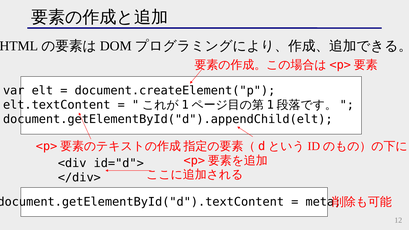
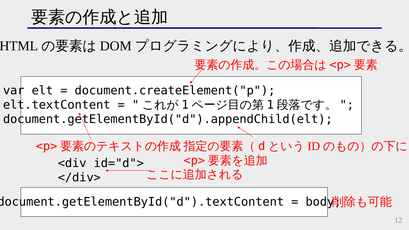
meta: meta -> body
